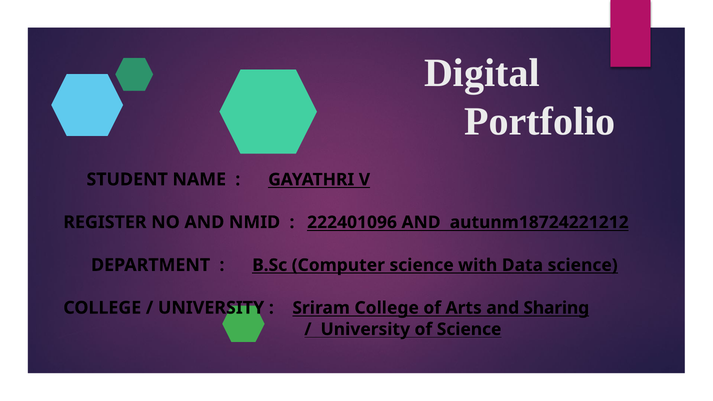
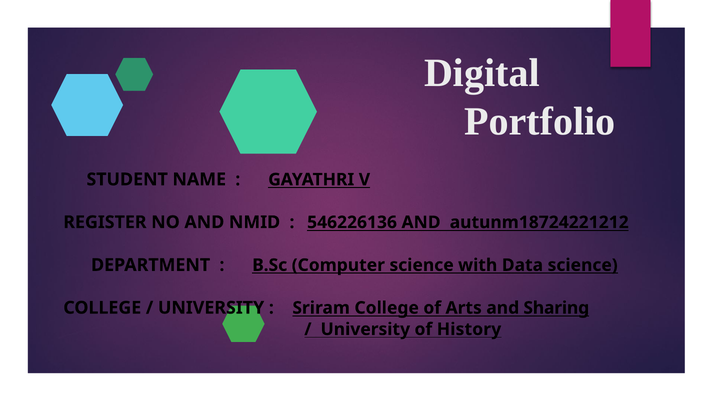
222401096: 222401096 -> 546226136
of Science: Science -> History
